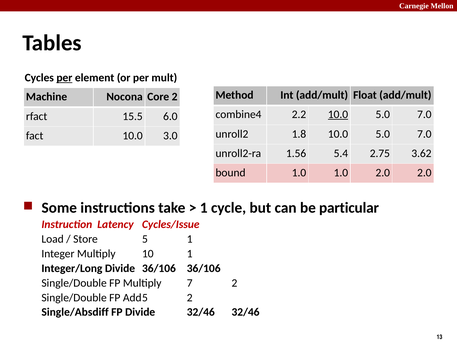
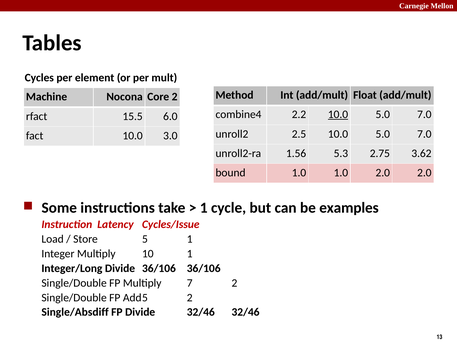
per at (64, 78) underline: present -> none
1.8: 1.8 -> 2.5
5.4: 5.4 -> 5.3
particular: particular -> examples
